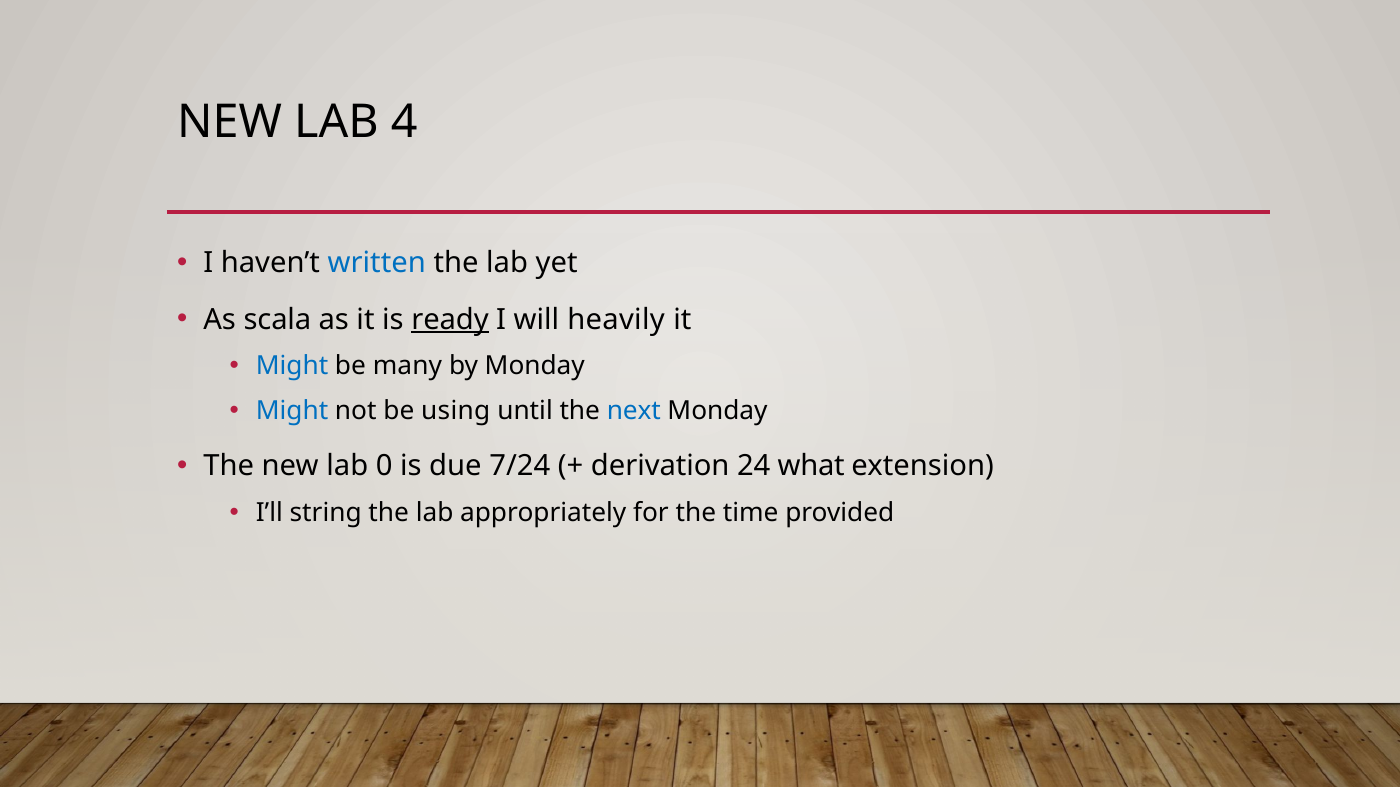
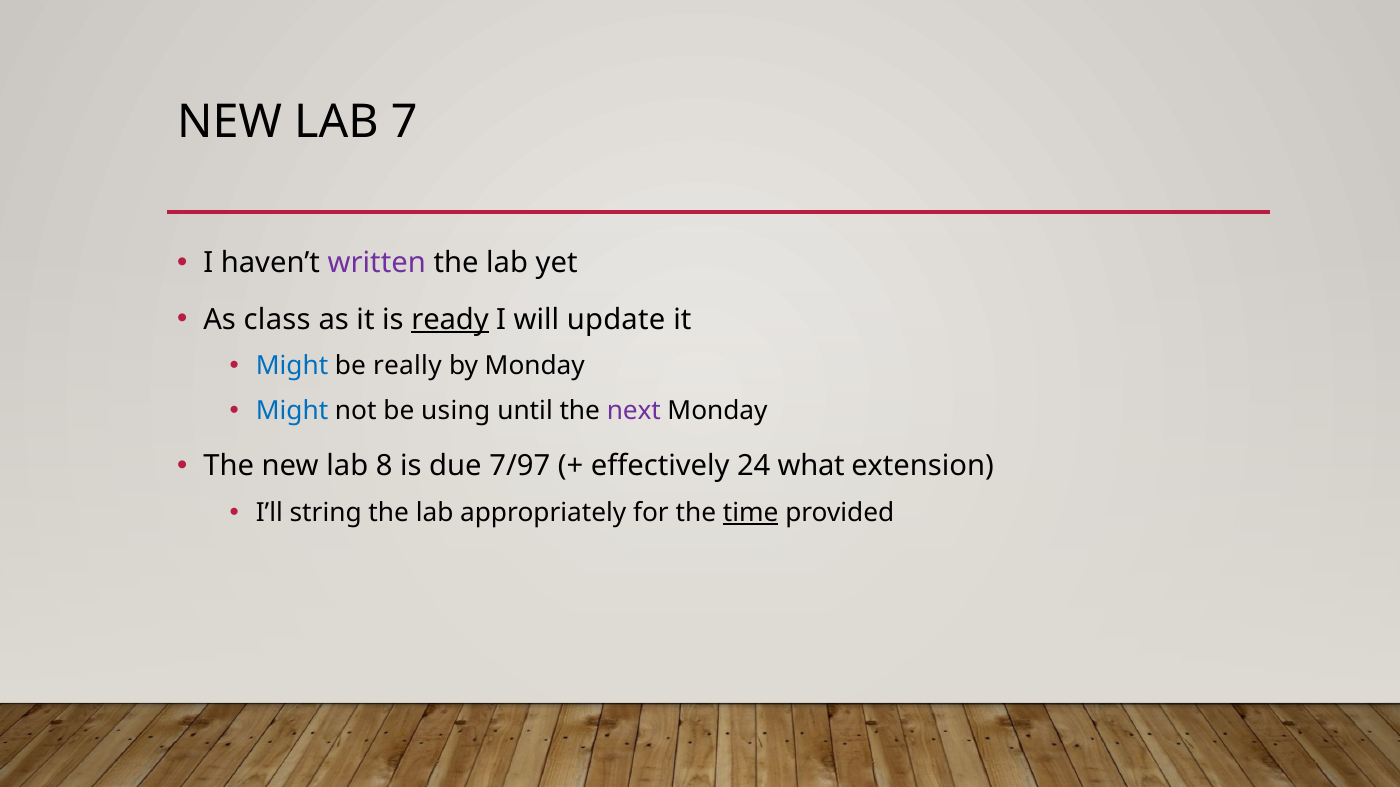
4: 4 -> 7
written colour: blue -> purple
scala: scala -> class
heavily: heavily -> update
many: many -> really
next colour: blue -> purple
0: 0 -> 8
7/24: 7/24 -> 7/97
derivation: derivation -> effectively
time underline: none -> present
